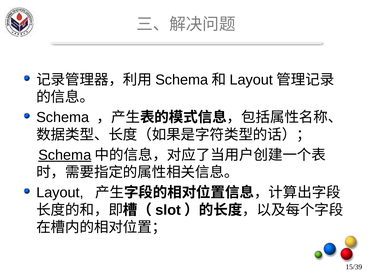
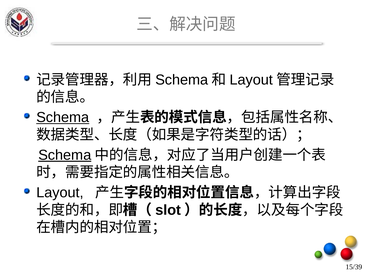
Schema at (63, 117) underline: none -> present
